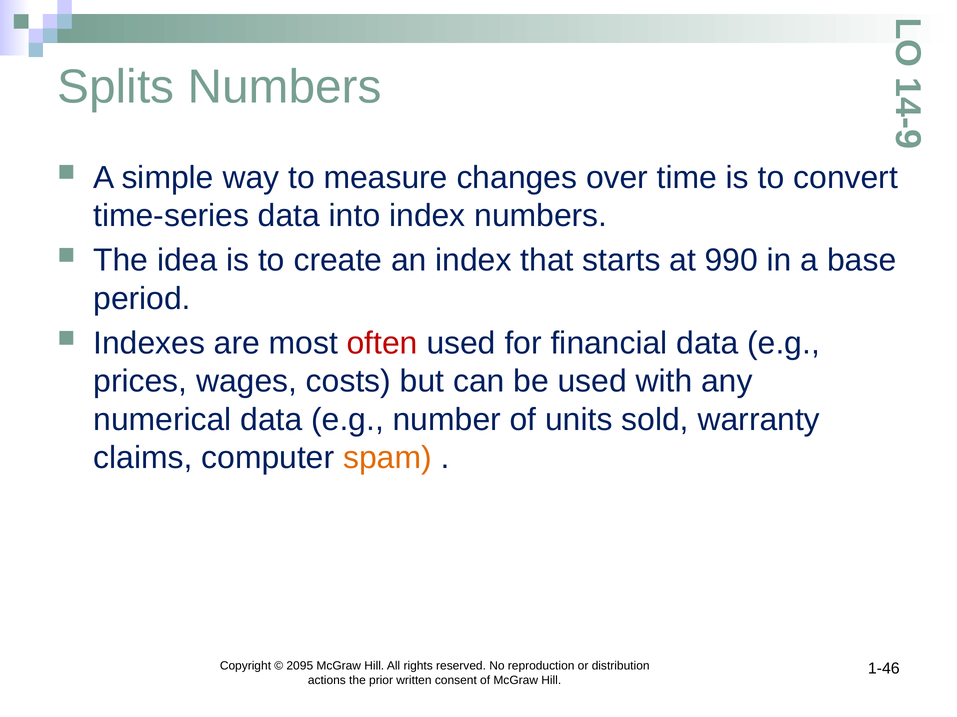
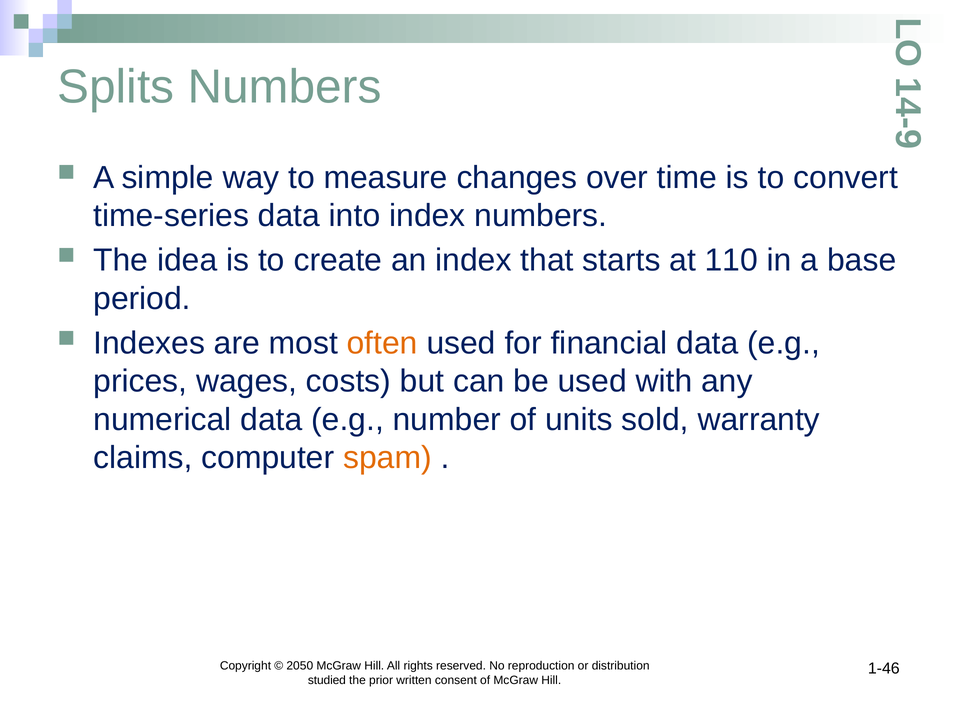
990: 990 -> 110
often colour: red -> orange
2095: 2095 -> 2050
actions: actions -> studied
